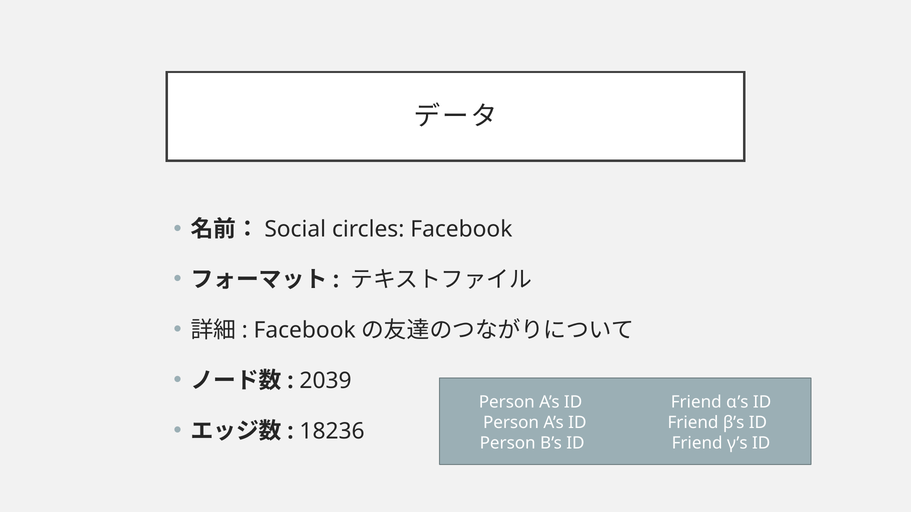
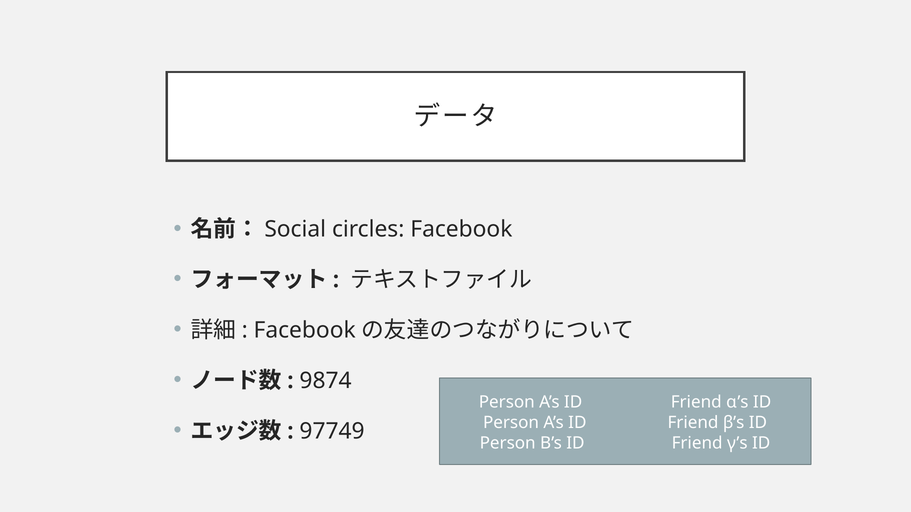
2039: 2039 -> 9874
18236: 18236 -> 97749
